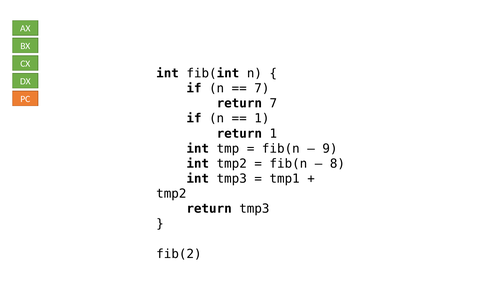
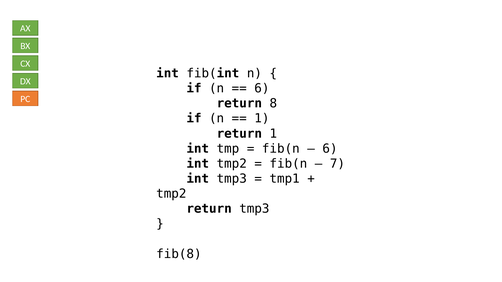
7 at (262, 89): 7 -> 6
return 7: 7 -> 8
9 at (330, 149): 9 -> 6
8: 8 -> 7
fib(2: fib(2 -> fib(8
